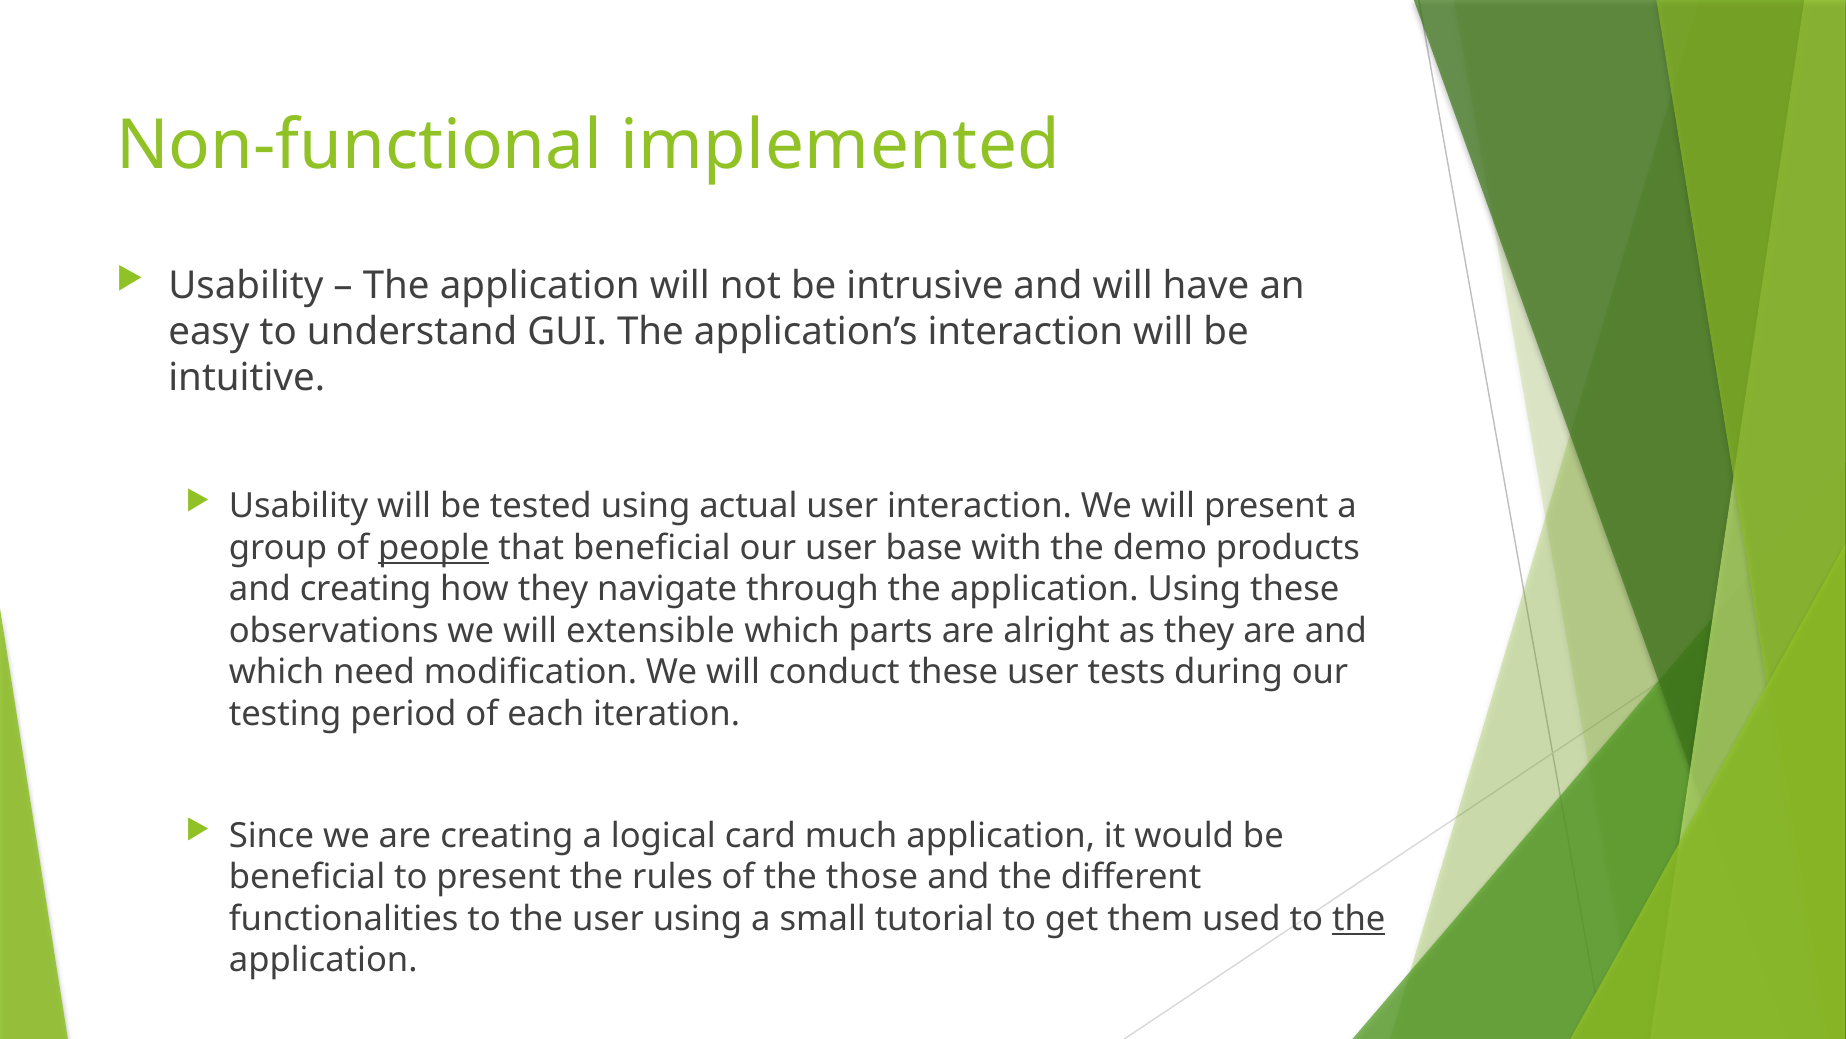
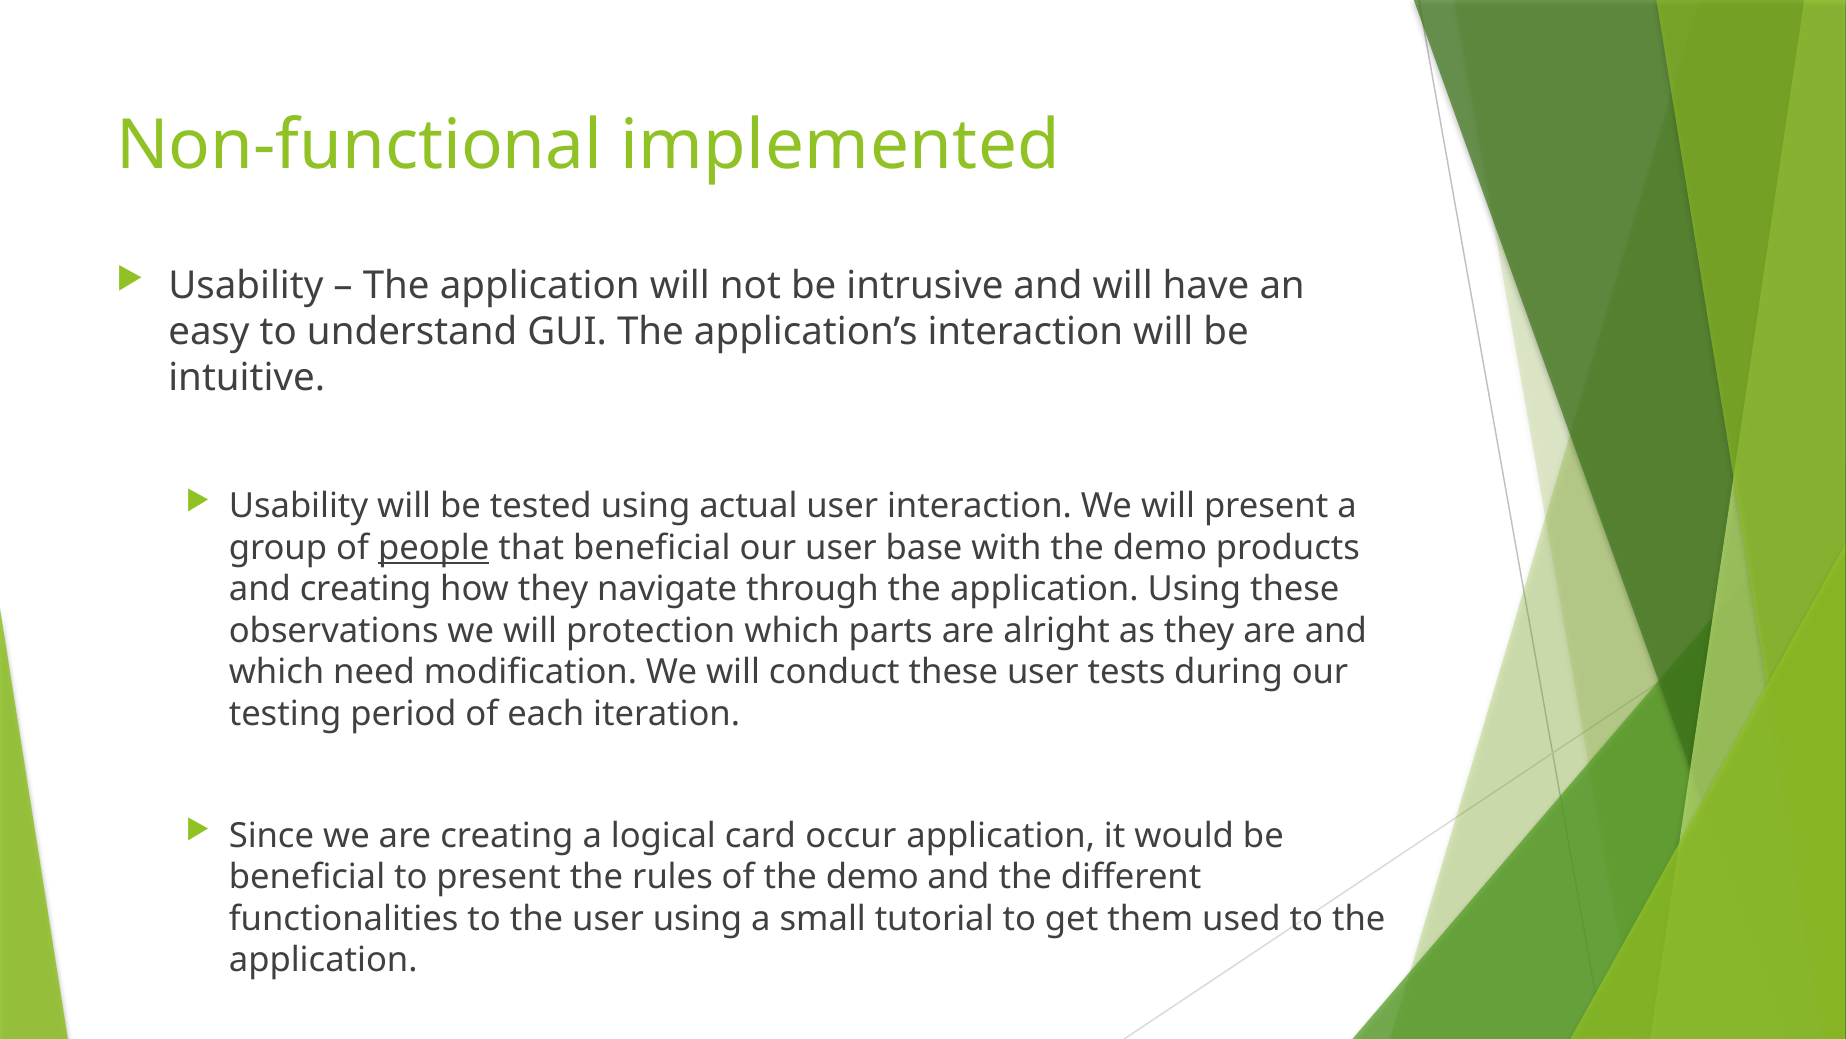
extensible: extensible -> protection
much: much -> occur
of the those: those -> demo
the at (1359, 918) underline: present -> none
